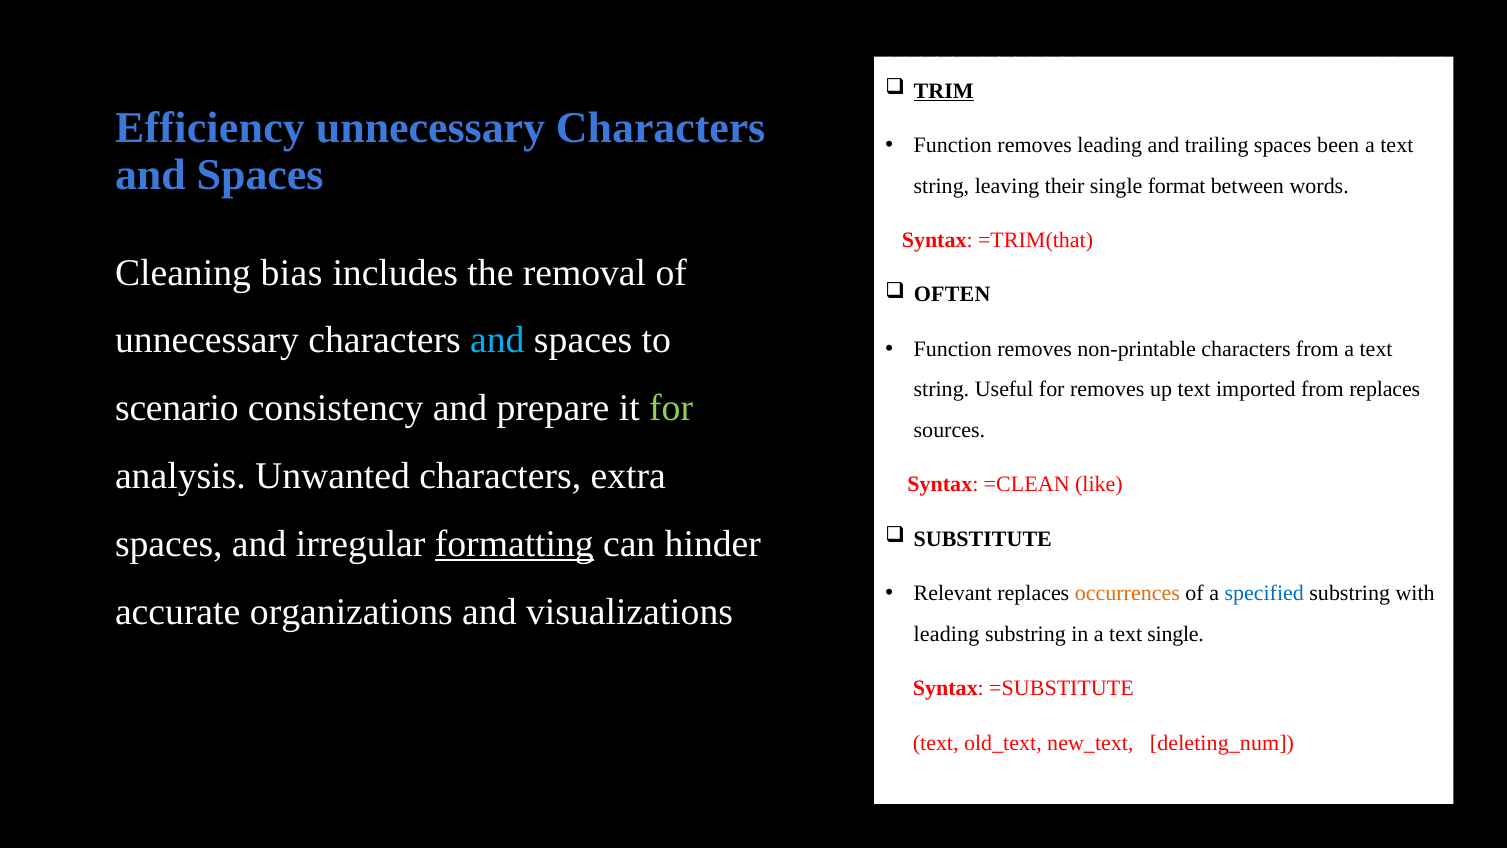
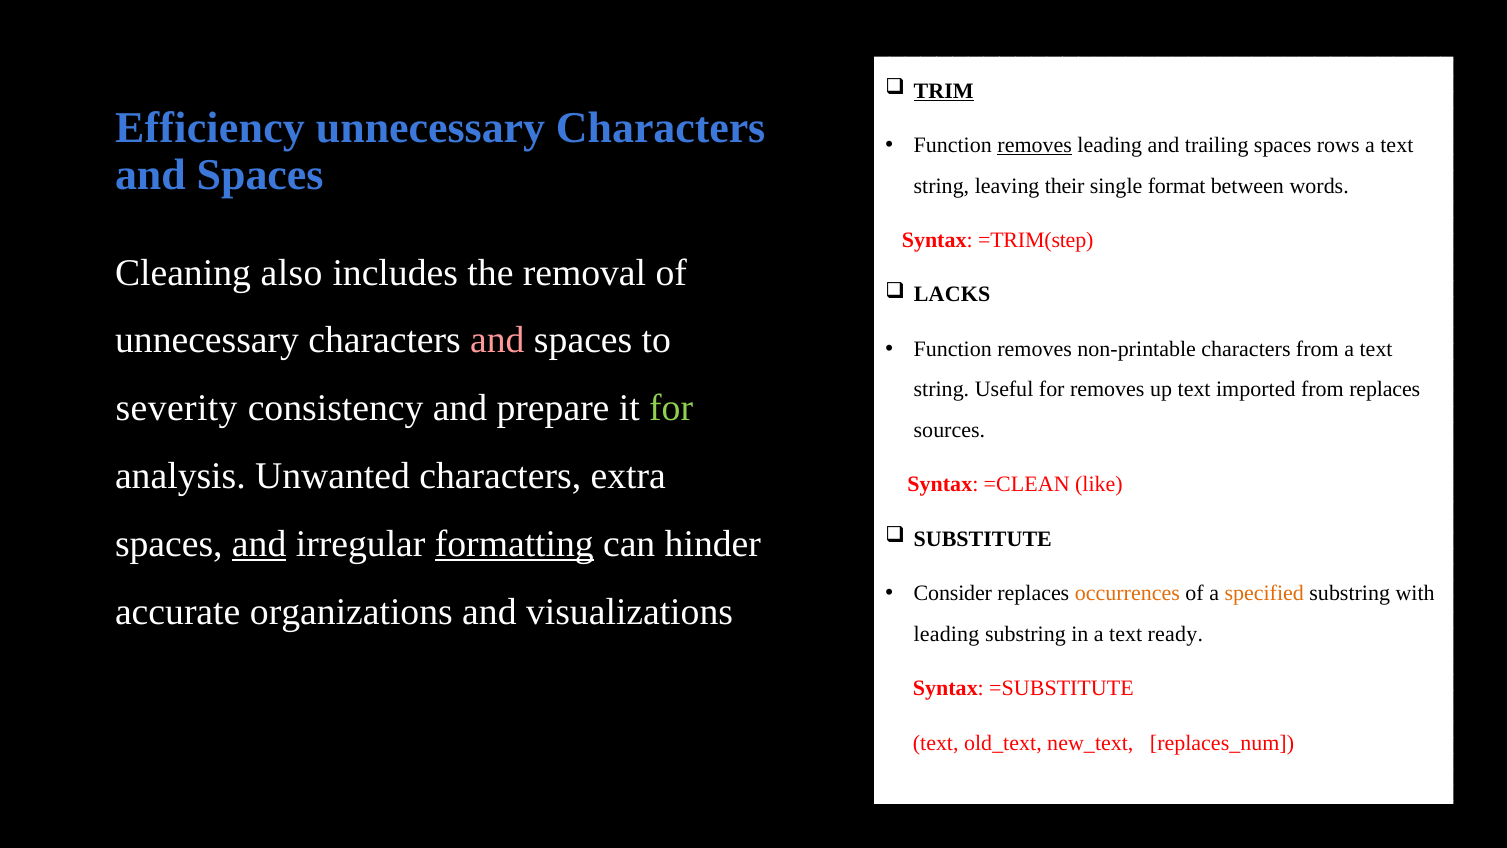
removes at (1035, 145) underline: none -> present
been: been -> rows
=TRIM(that: =TRIM(that -> =TRIM(step
bias: bias -> also
OFTEN: OFTEN -> LACKS
and at (497, 340) colour: light blue -> pink
scenario: scenario -> severity
and at (259, 544) underline: none -> present
Relevant: Relevant -> Consider
specified colour: blue -> orange
text single: single -> ready
deleting_num: deleting_num -> replaces_num
